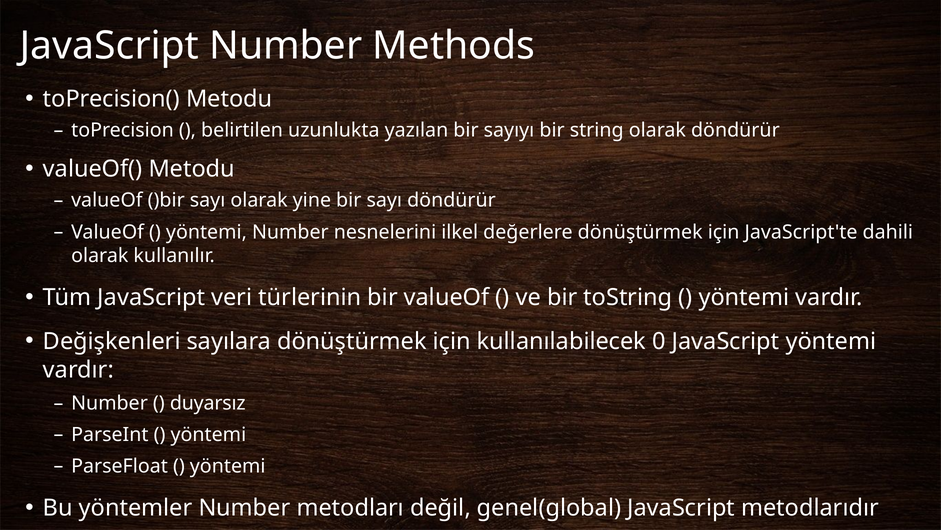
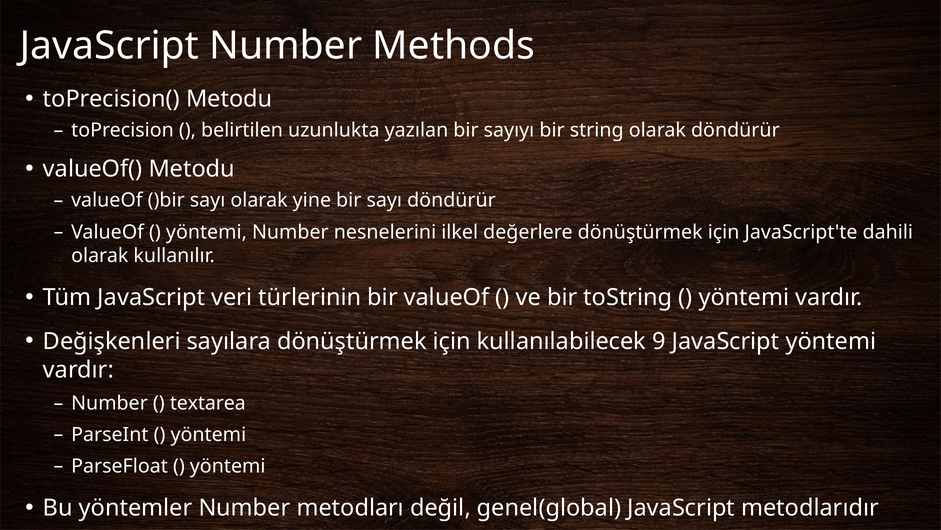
0: 0 -> 9
duyarsız: duyarsız -> textarea
